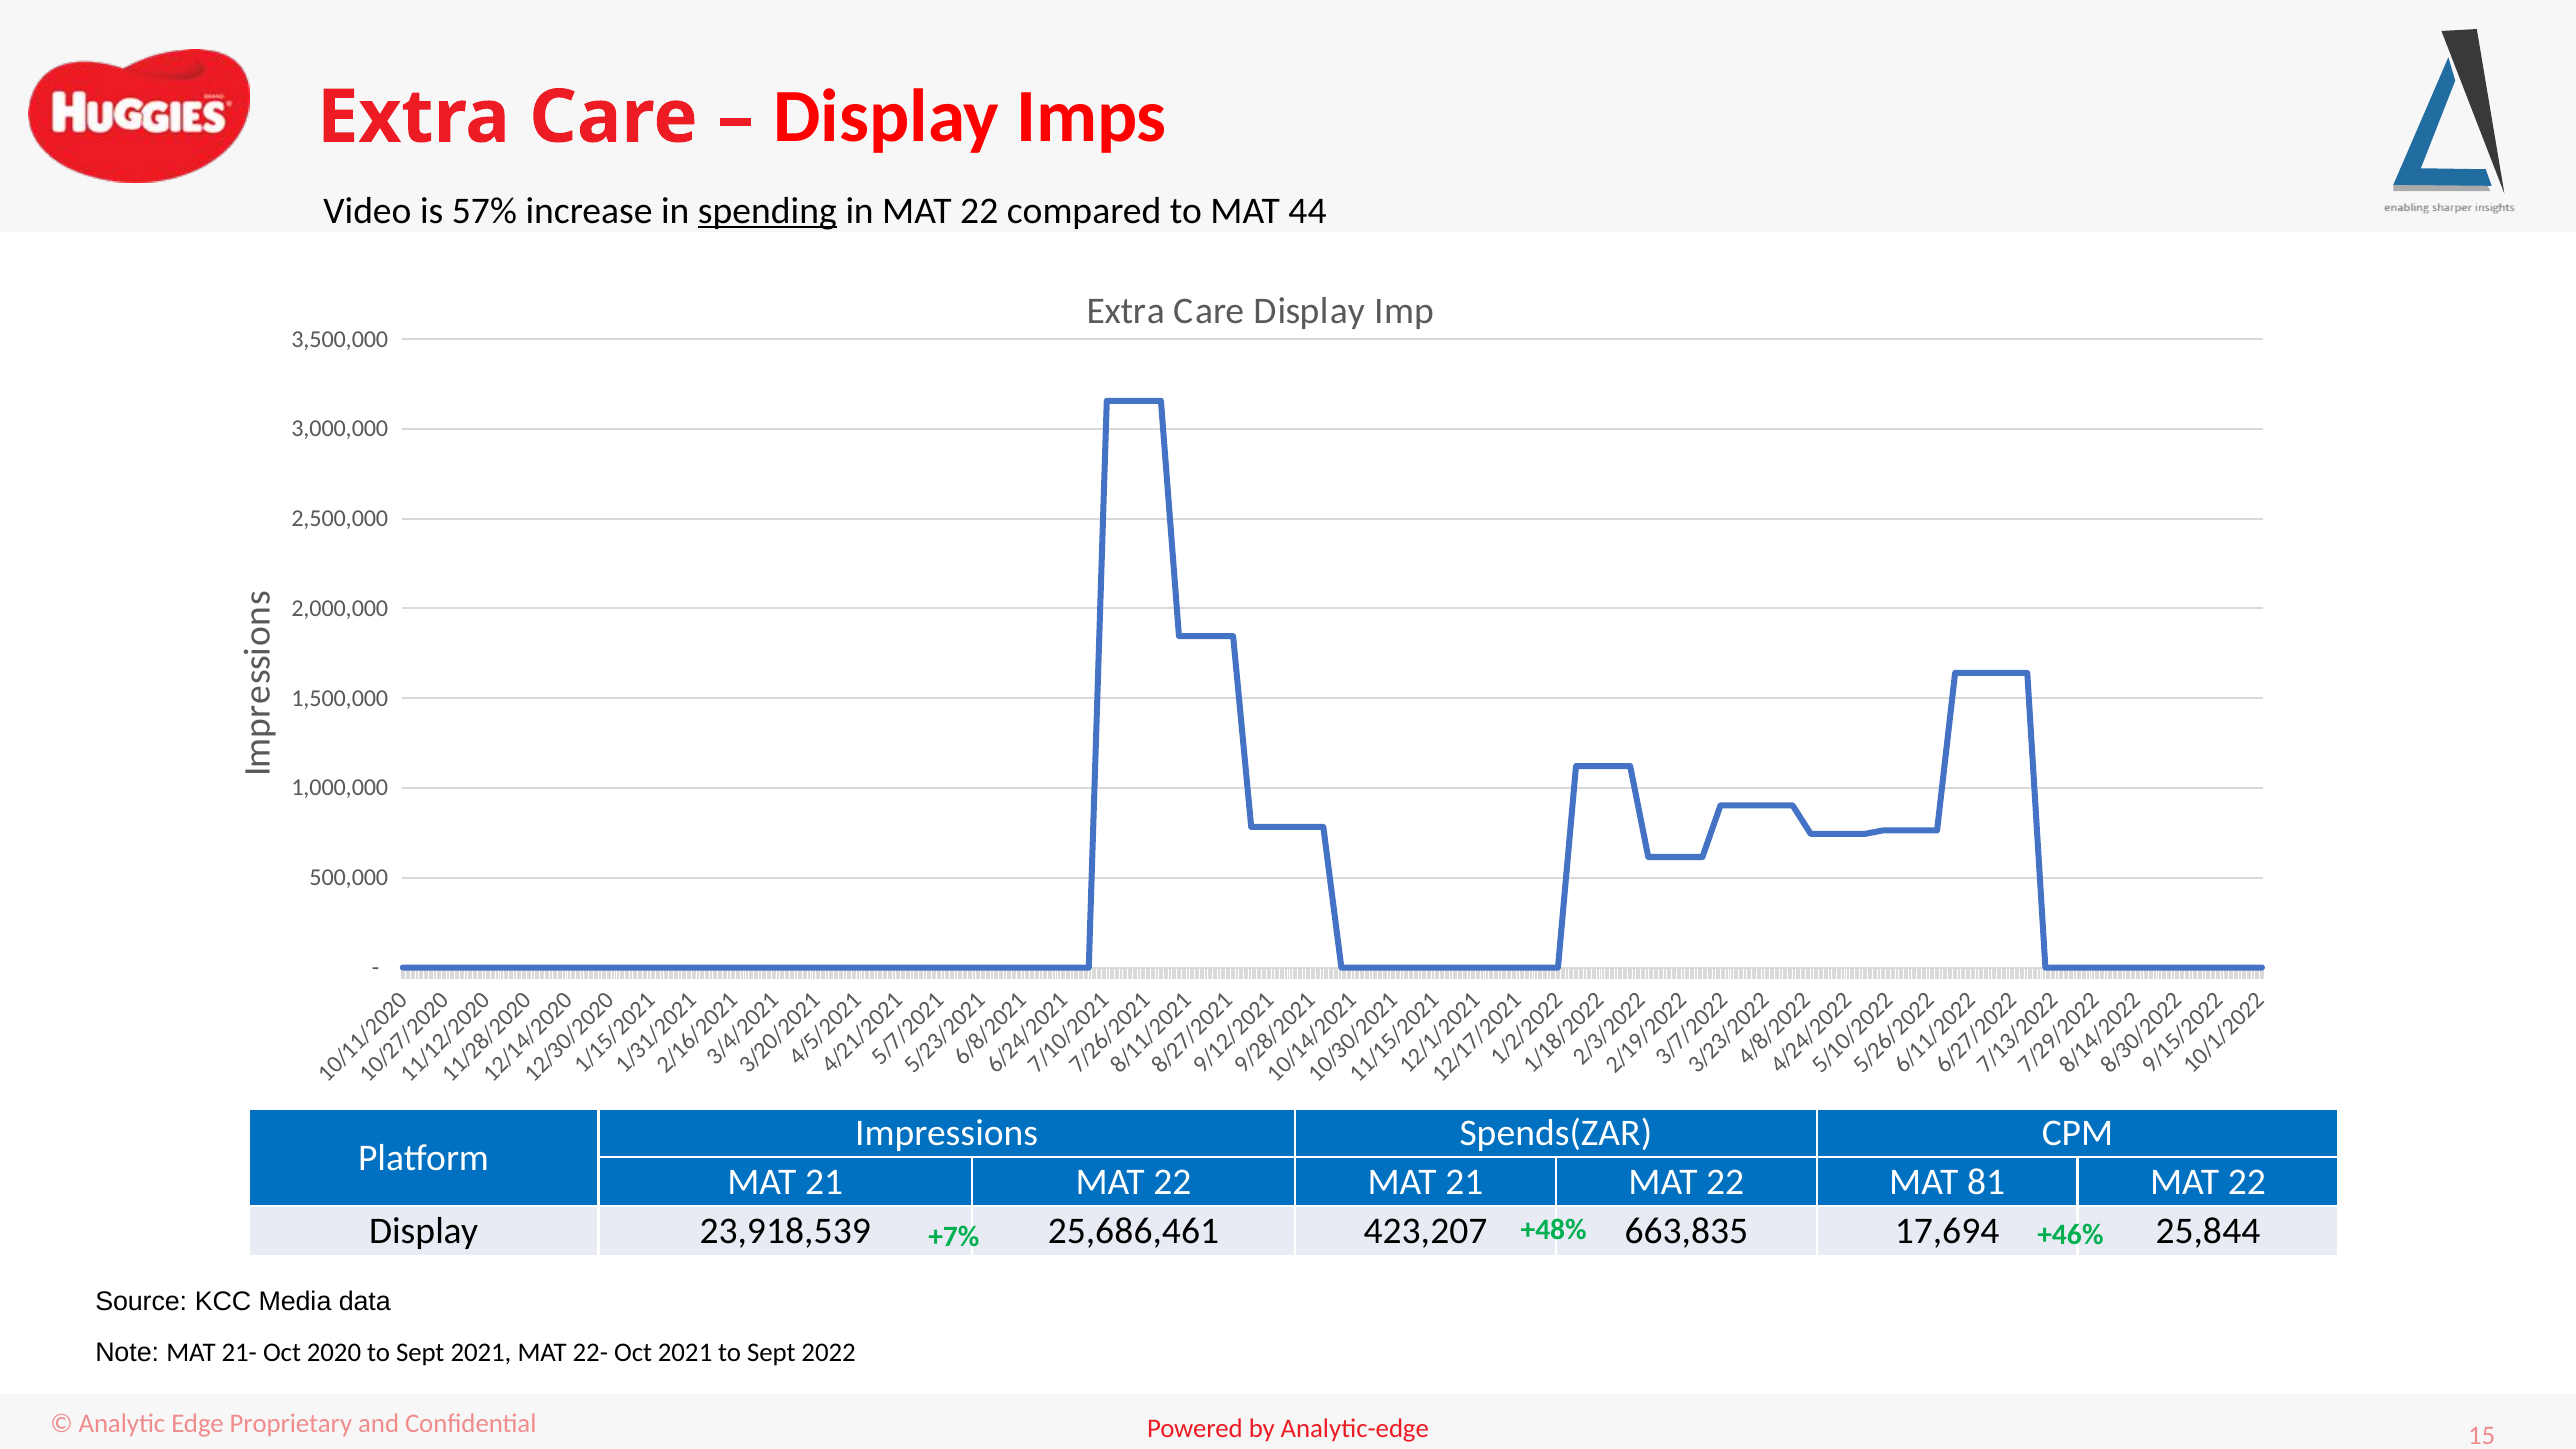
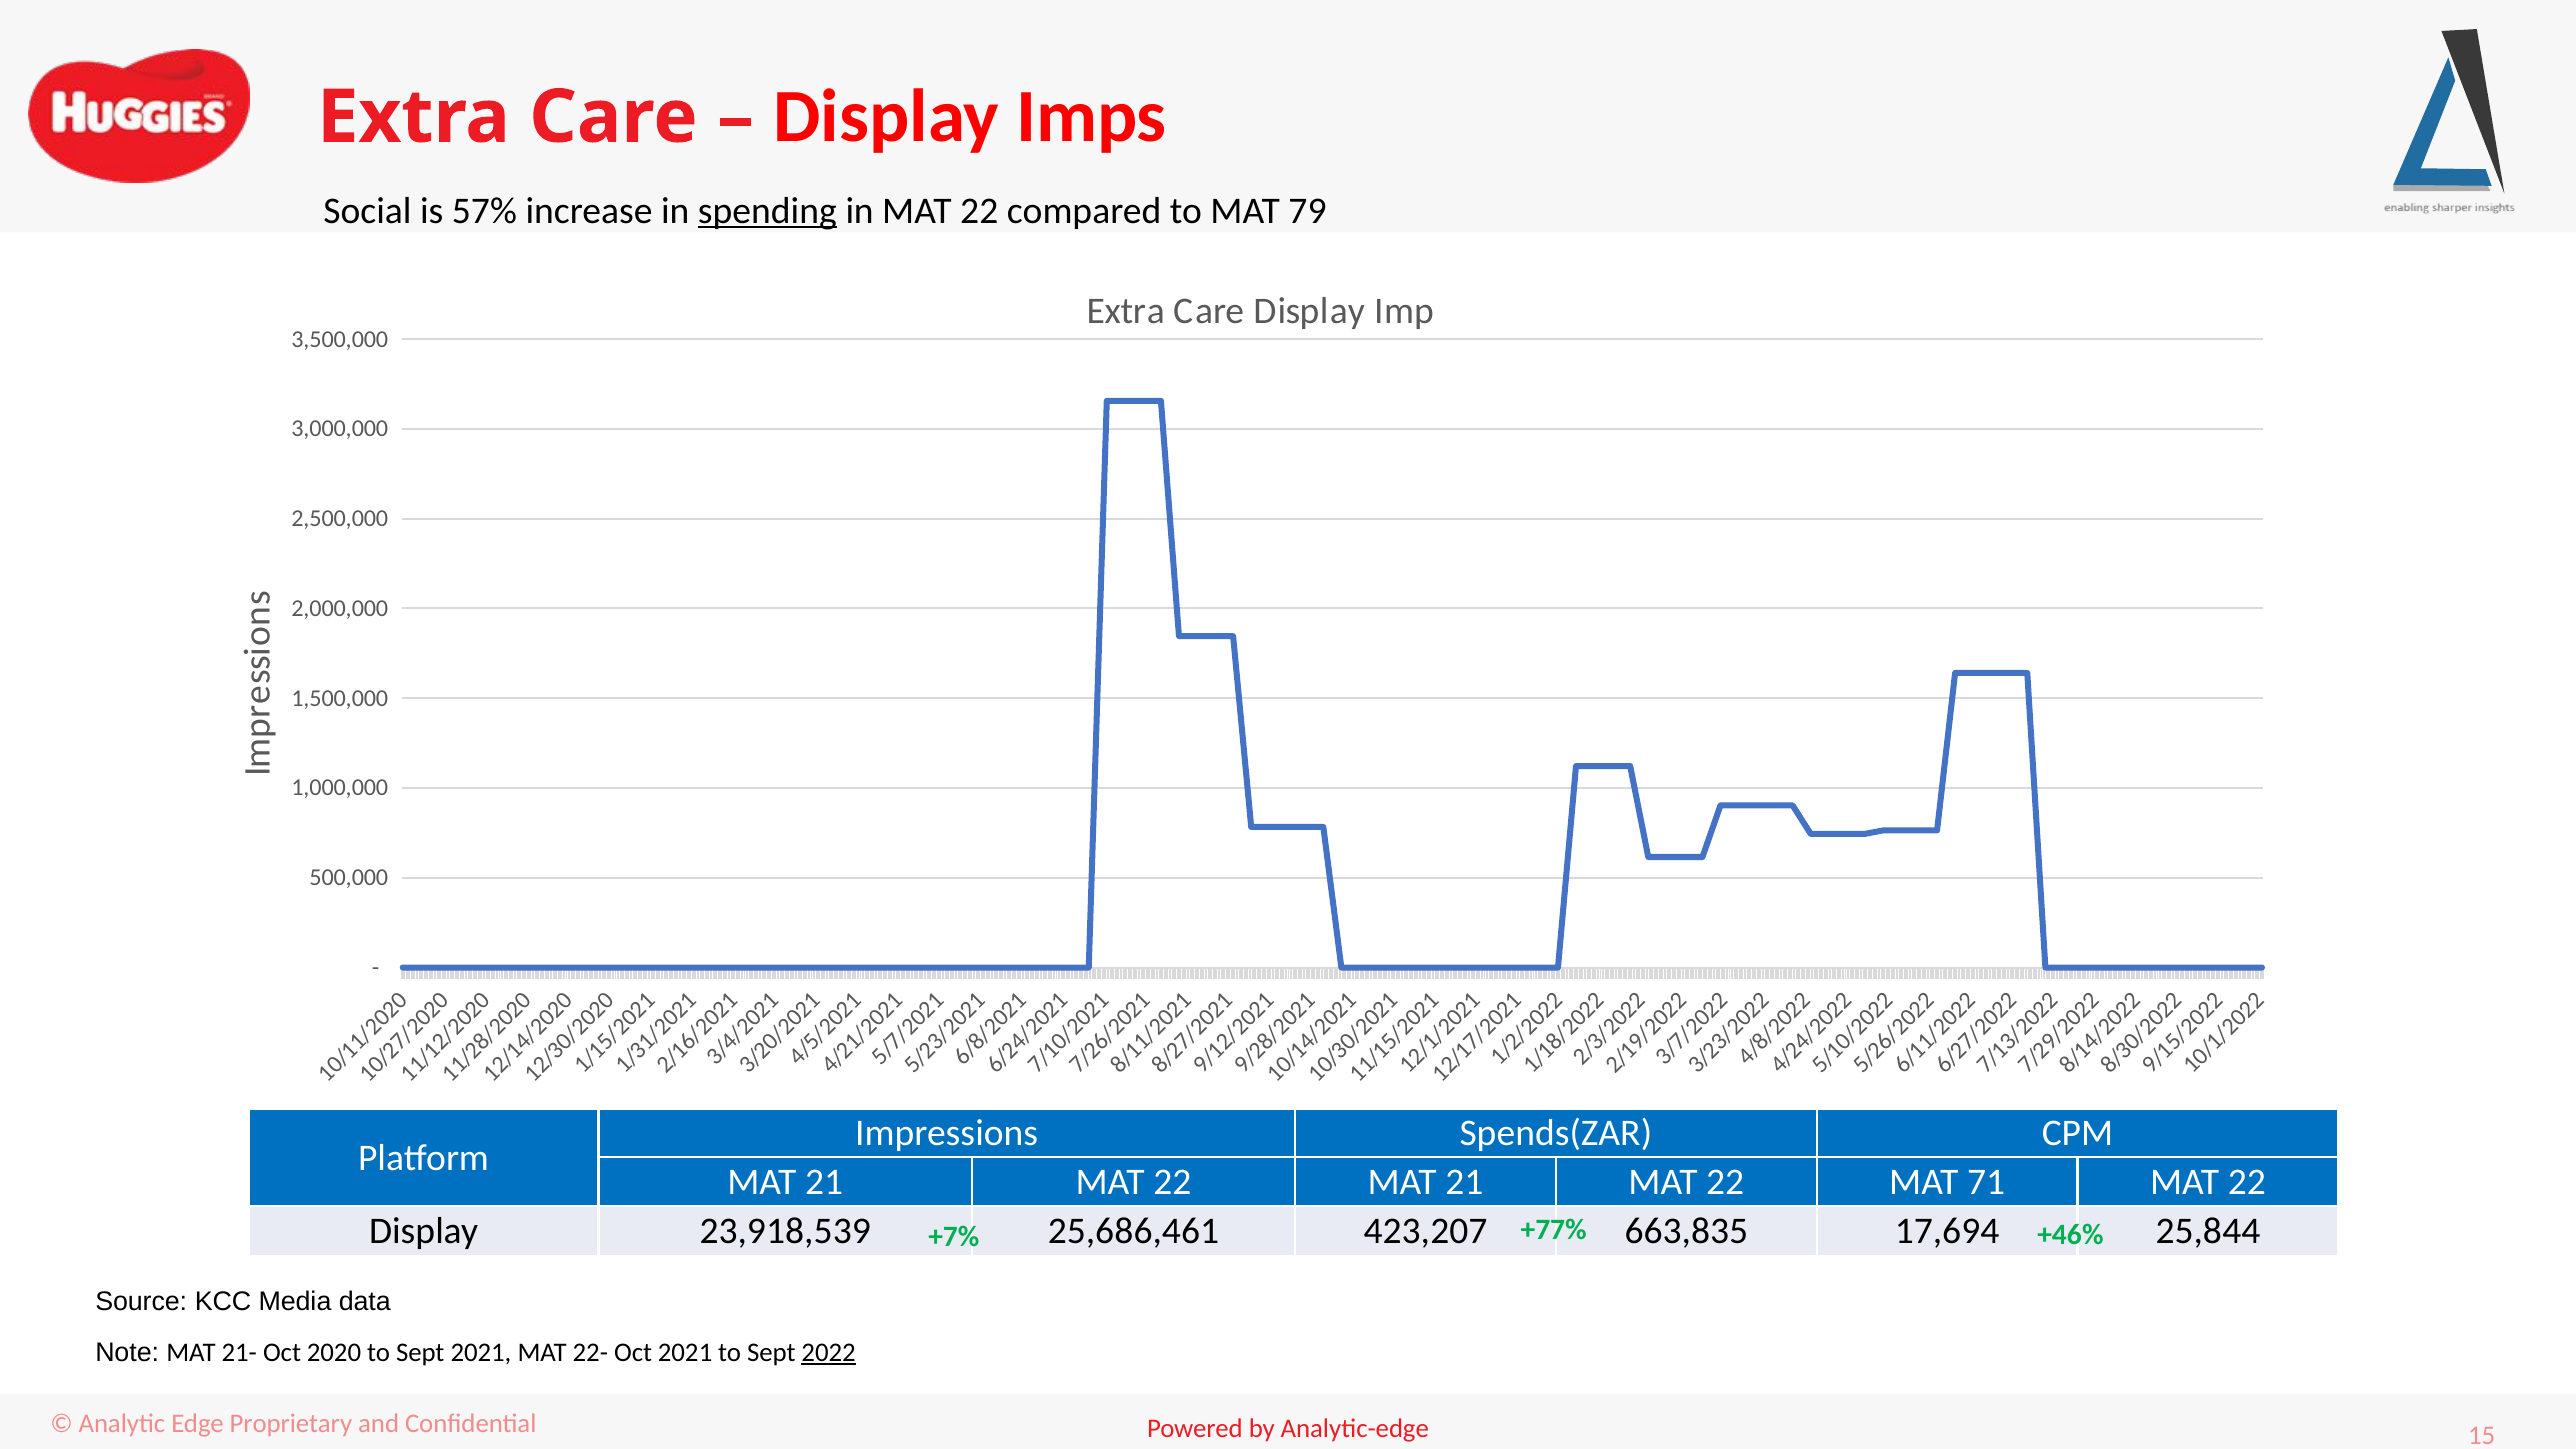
Video: Video -> Social
44: 44 -> 79
81: 81 -> 71
+48%: +48% -> +77%
2022 underline: none -> present
